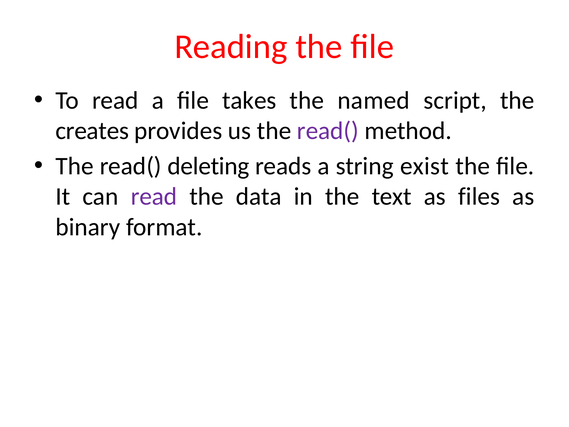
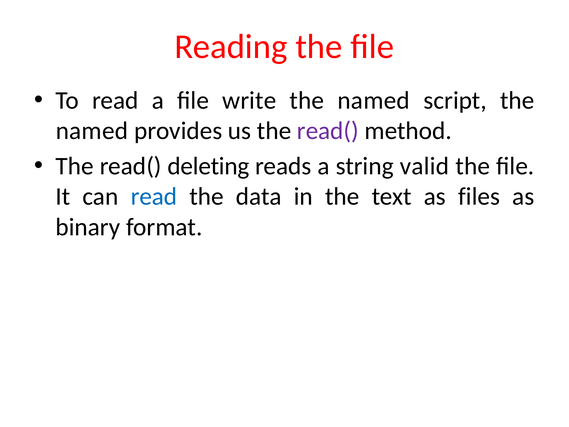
takes: takes -> write
creates at (92, 131): creates -> named
exist: exist -> valid
read at (154, 197) colour: purple -> blue
